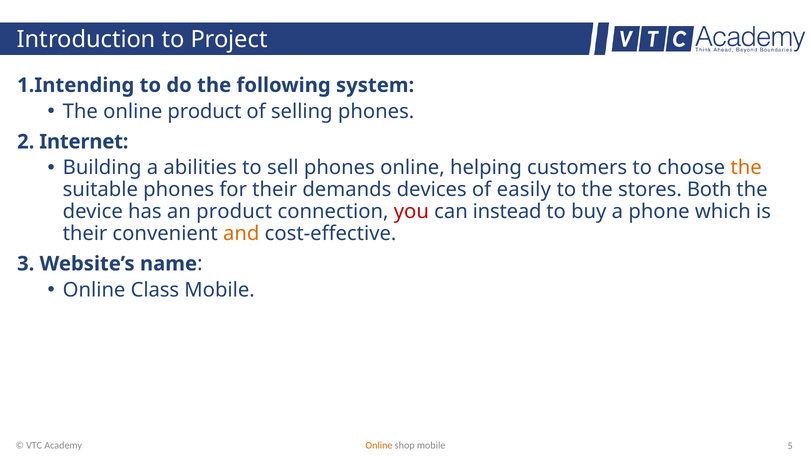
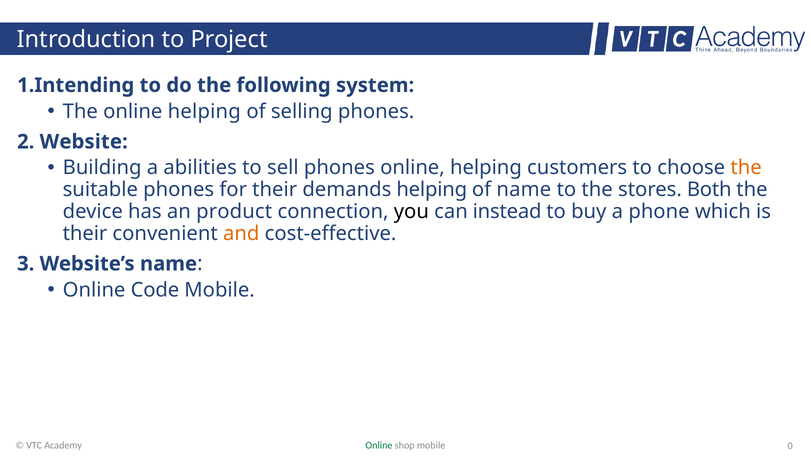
The online product: product -> helping
Internet: Internet -> Website
demands devices: devices -> helping
of easily: easily -> name
you colour: red -> black
Class: Class -> Code
Online at (379, 446) colour: orange -> green
5: 5 -> 0
